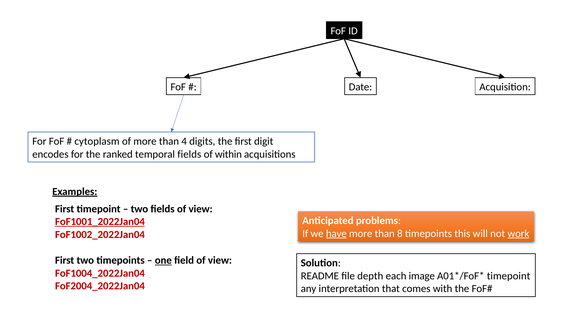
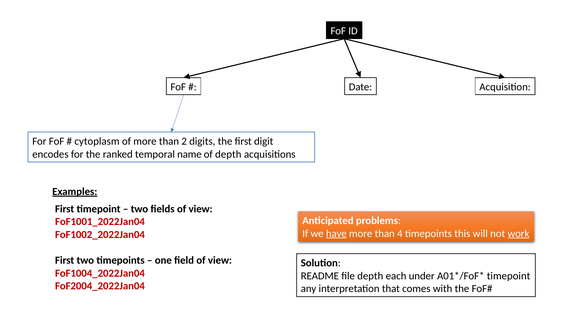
4: 4 -> 2
temporal fields: fields -> name
of within: within -> depth
FoF1001_2022Jan04 underline: present -> none
8: 8 -> 4
one underline: present -> none
image: image -> under
